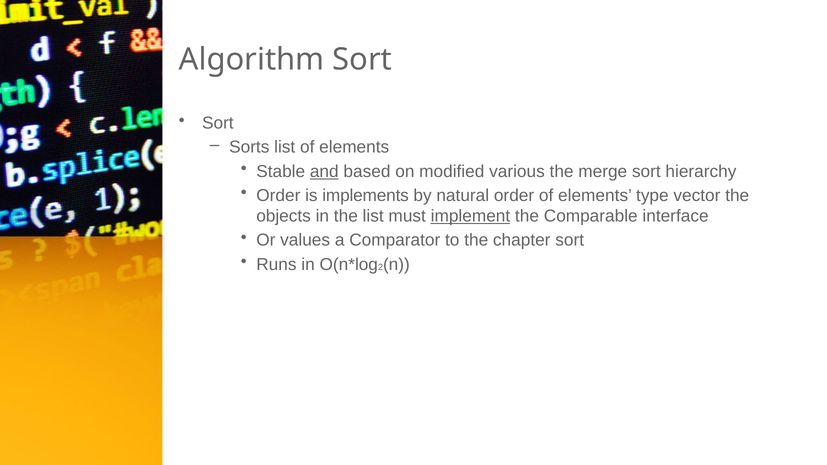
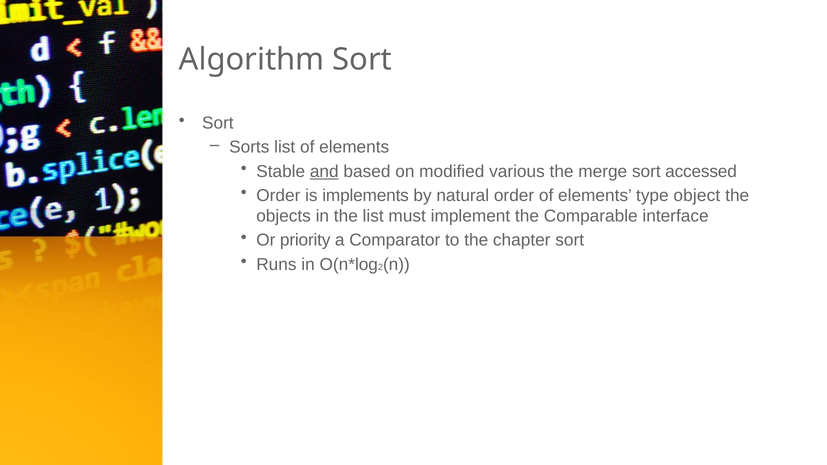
hierarchy: hierarchy -> accessed
vector: vector -> object
implement underline: present -> none
values: values -> priority
